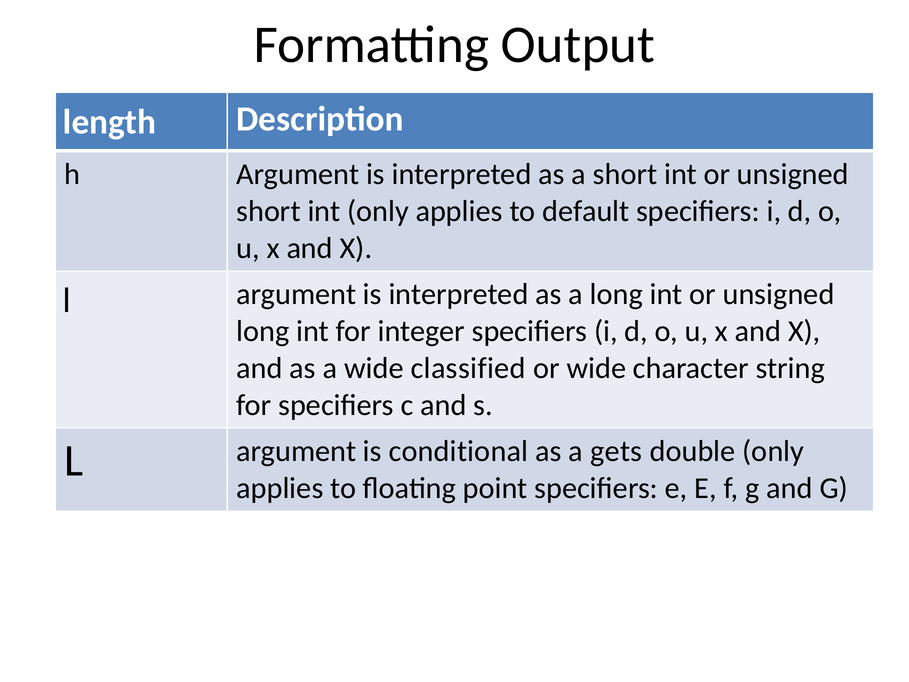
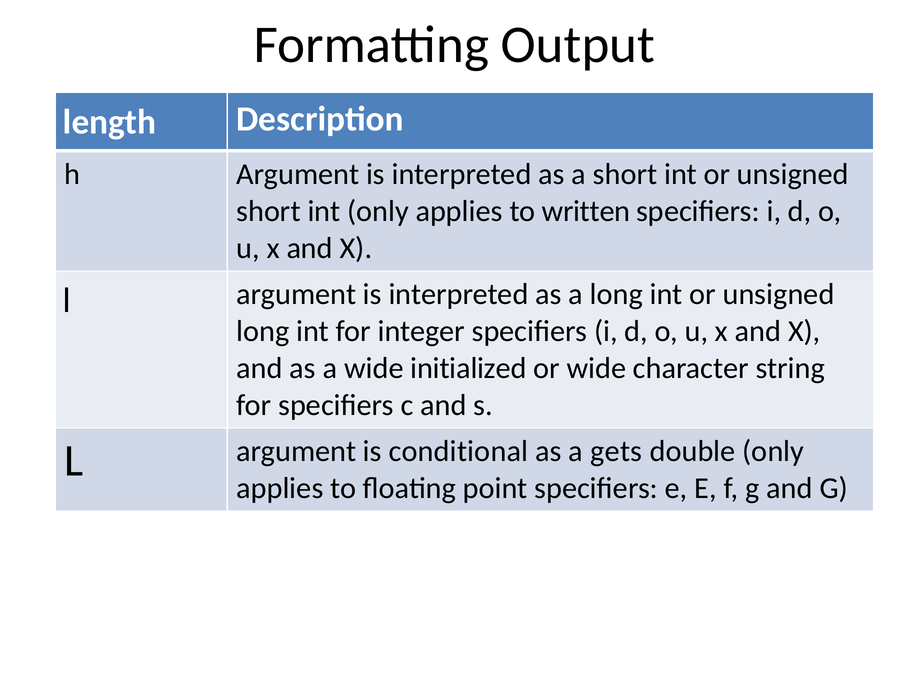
default: default -> written
classified: classified -> initialized
